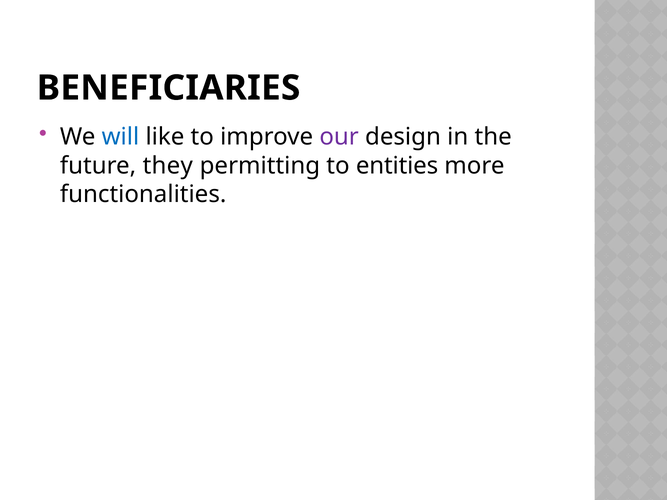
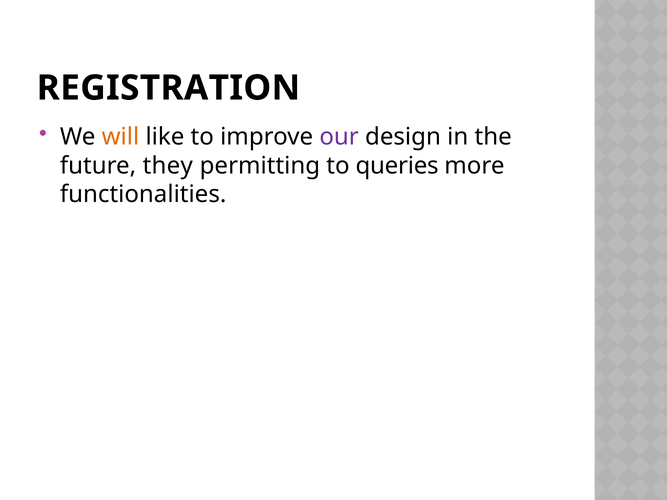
BENEFICIARIES: BENEFICIARIES -> REGISTRATION
will colour: blue -> orange
entities: entities -> queries
